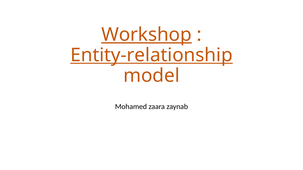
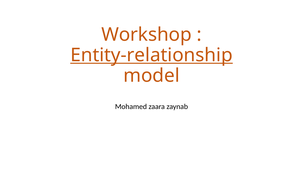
Workshop underline: present -> none
